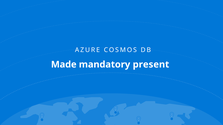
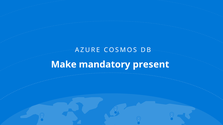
Made: Made -> Make
